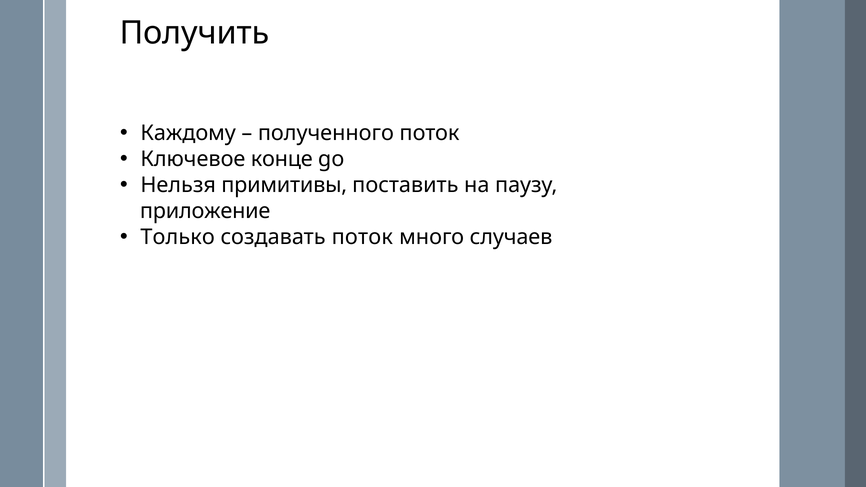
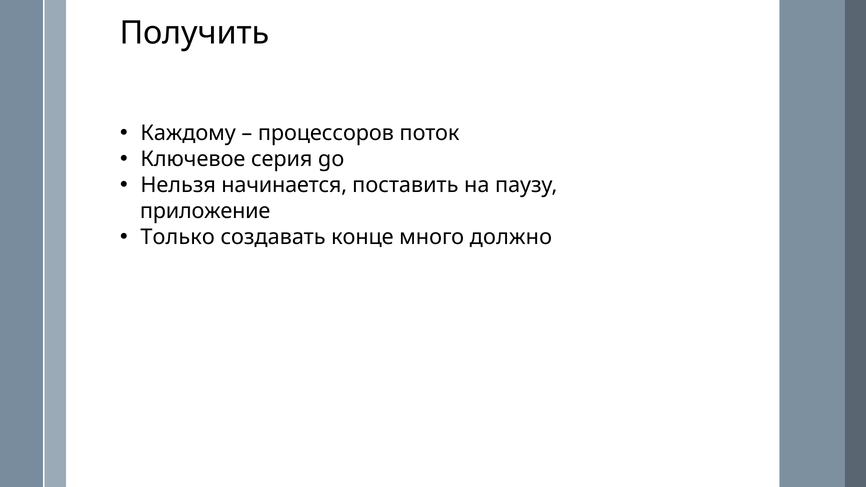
полученного: полученного -> процессоров
конце: конце -> серия
примитивы: примитивы -> начинается
создавать поток: поток -> конце
случаев: случаев -> должно
